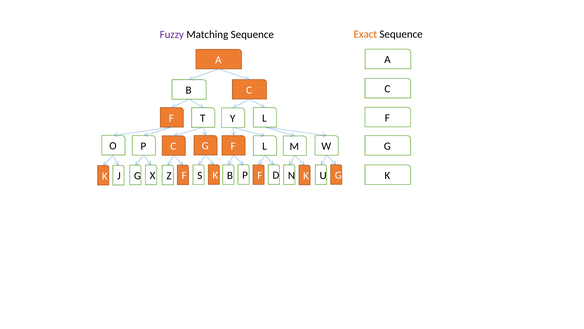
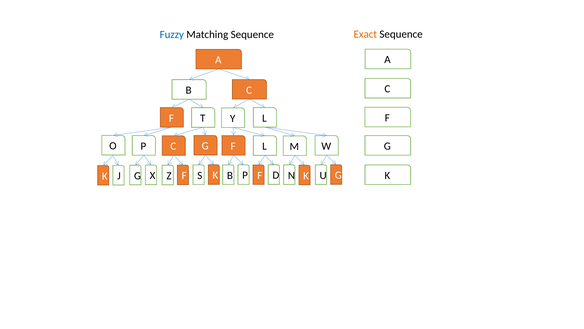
Fuzzy colour: purple -> blue
